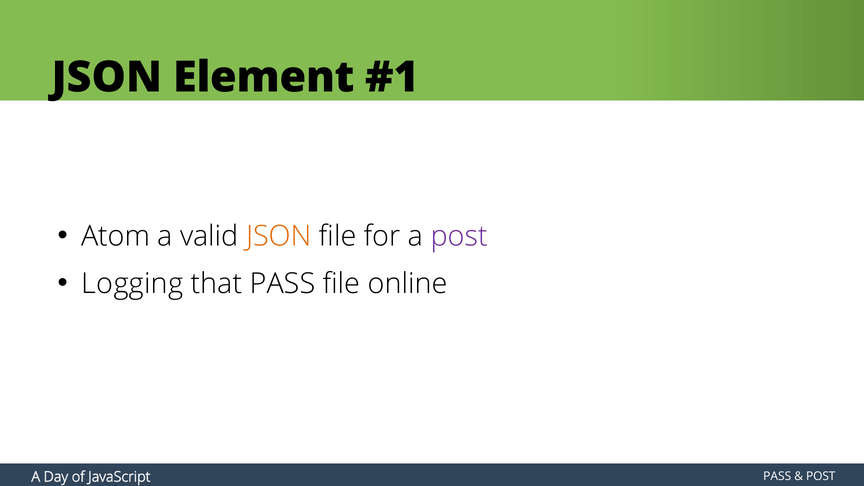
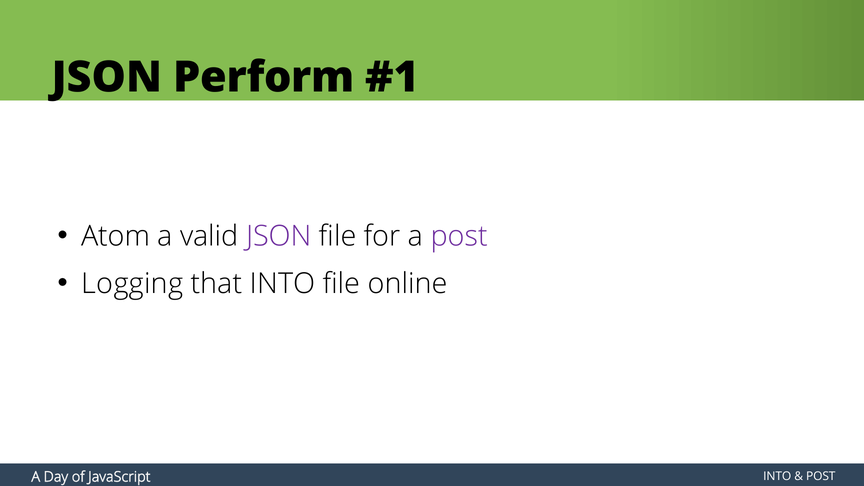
Element: Element -> Perform
JSON at (279, 236) colour: orange -> purple
that PASS: PASS -> INTO
PASS at (777, 476): PASS -> INTO
